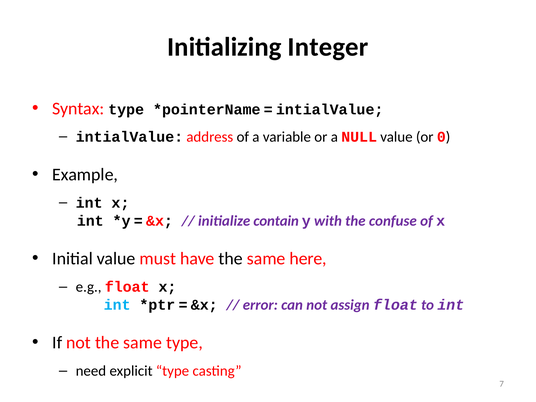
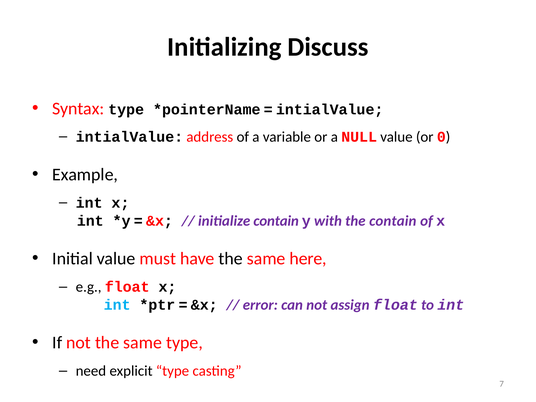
Integer: Integer -> Discuss
the confuse: confuse -> contain
